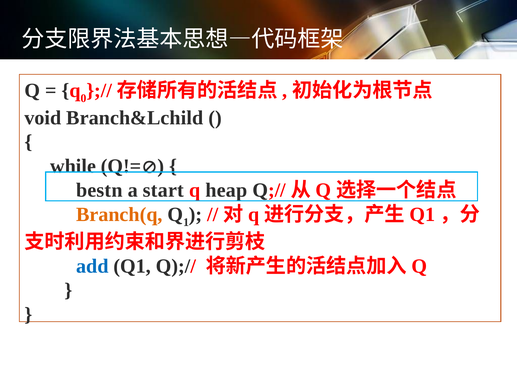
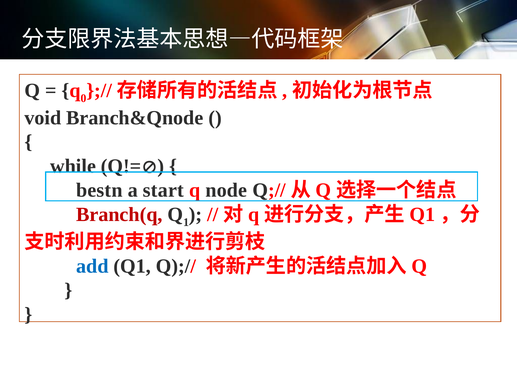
Branch&Lchild: Branch&Lchild -> Branch&Qnode
heap: heap -> node
Branch(q colour: orange -> red
